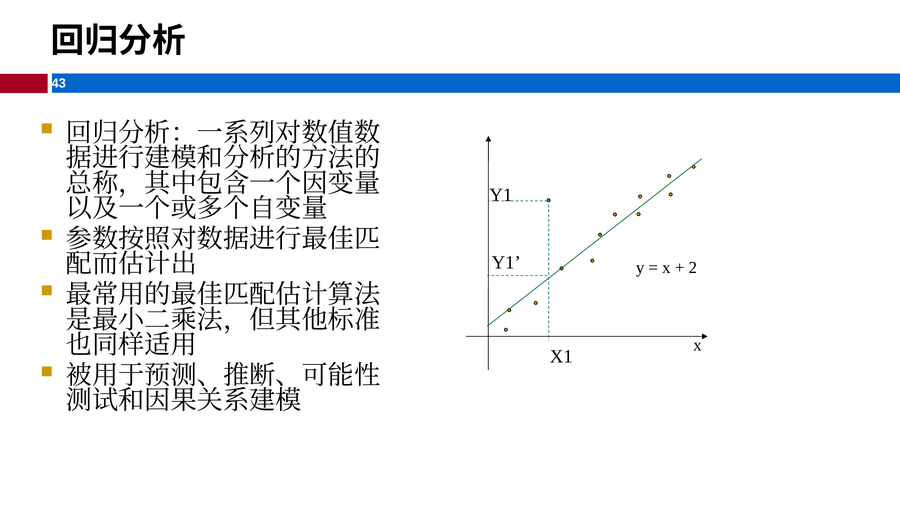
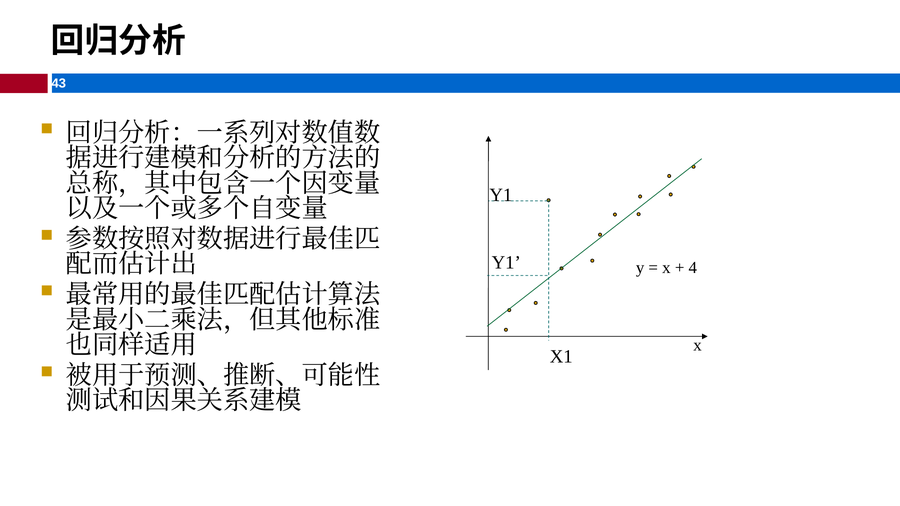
2: 2 -> 4
